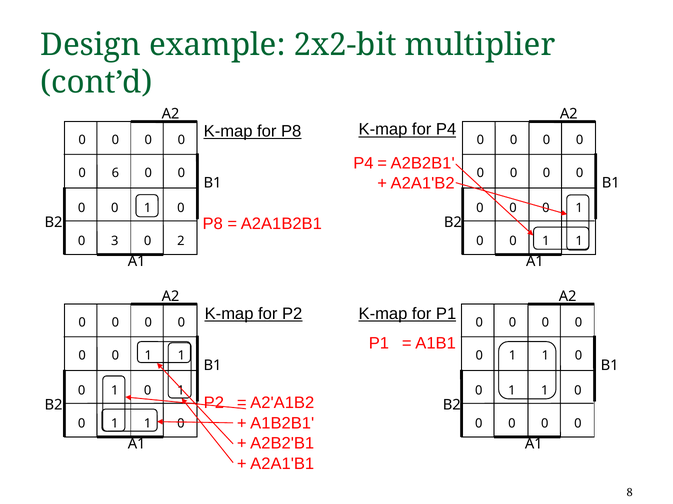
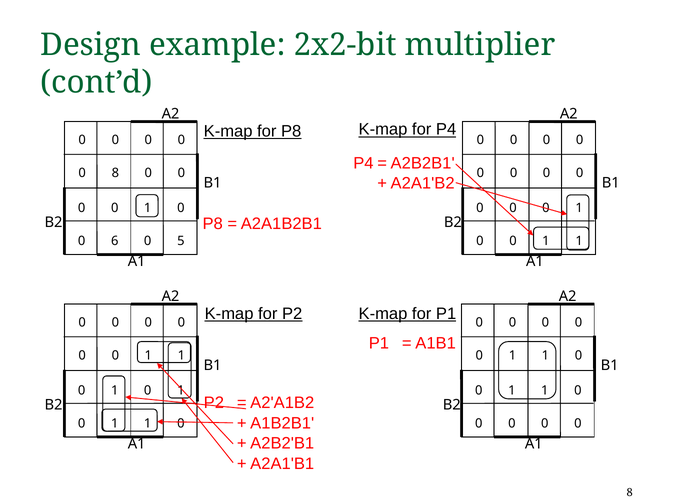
0 6: 6 -> 8
2: 2 -> 5
3: 3 -> 6
